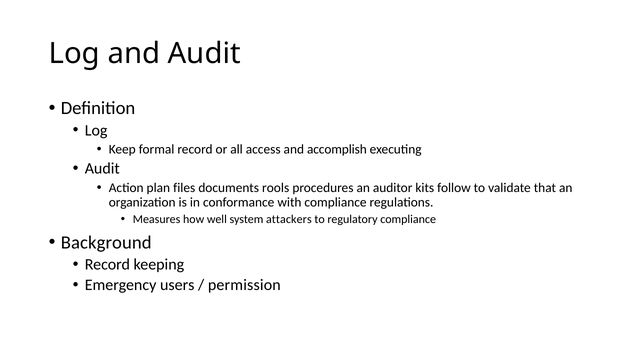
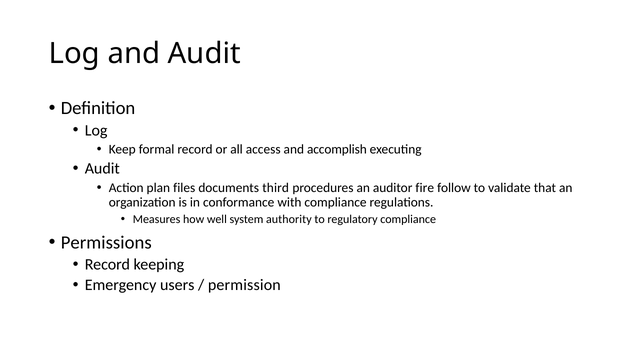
rools: rools -> third
kits: kits -> fire
attackers: attackers -> authority
Background: Background -> Permissions
